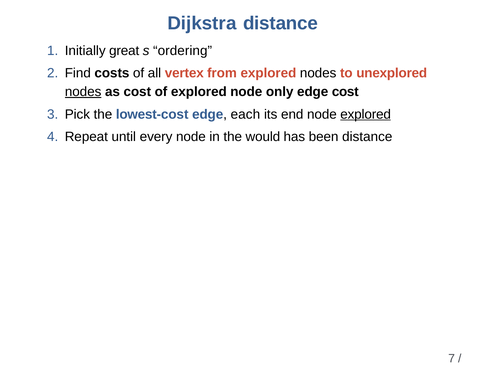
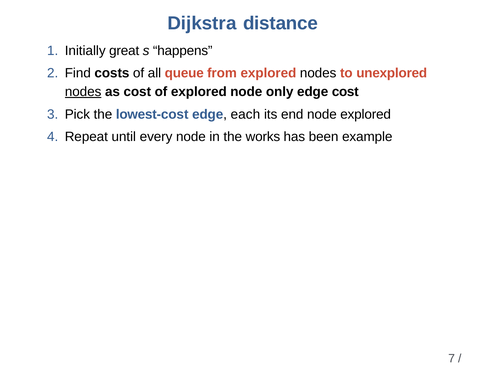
ordering: ordering -> happens
vertex: vertex -> queue
explored at (366, 114) underline: present -> none
would: would -> works
been distance: distance -> example
